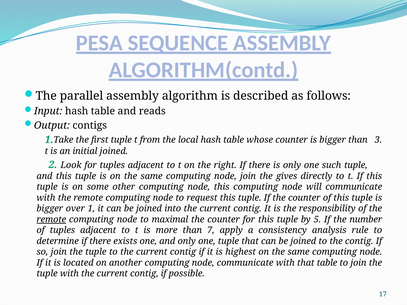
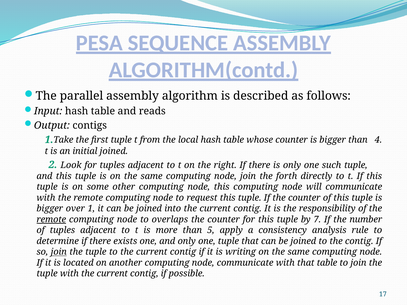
3: 3 -> 4
gives: gives -> forth
maximal: maximal -> overlaps
5: 5 -> 7
7: 7 -> 5
join at (59, 252) underline: none -> present
highest: highest -> writing
